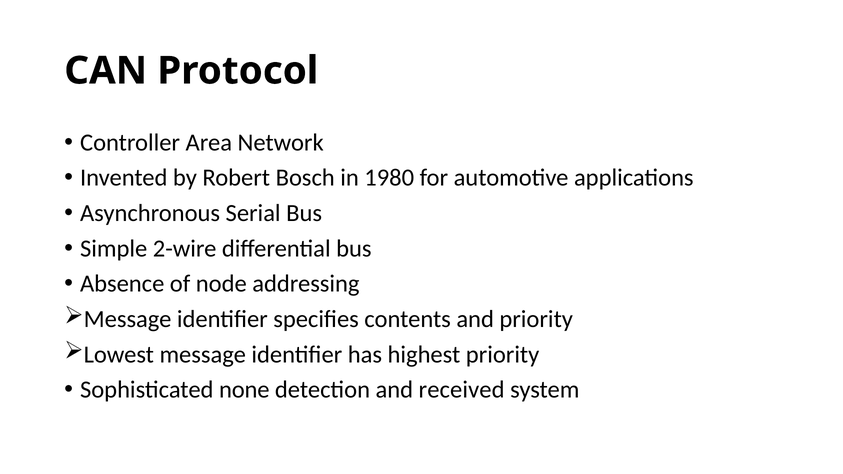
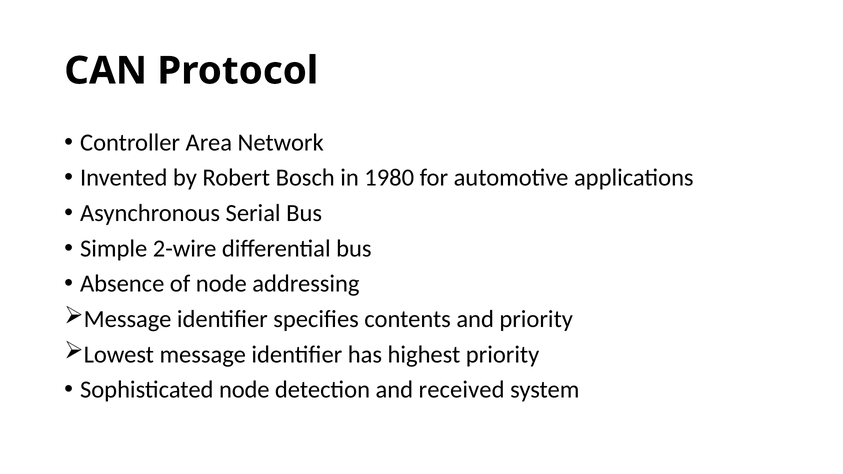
Sophisticated none: none -> node
